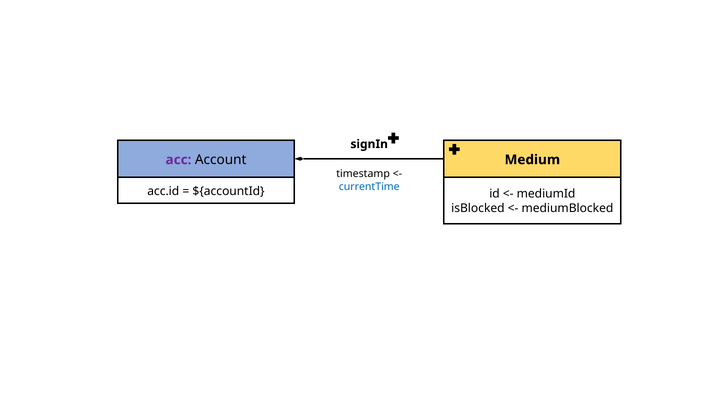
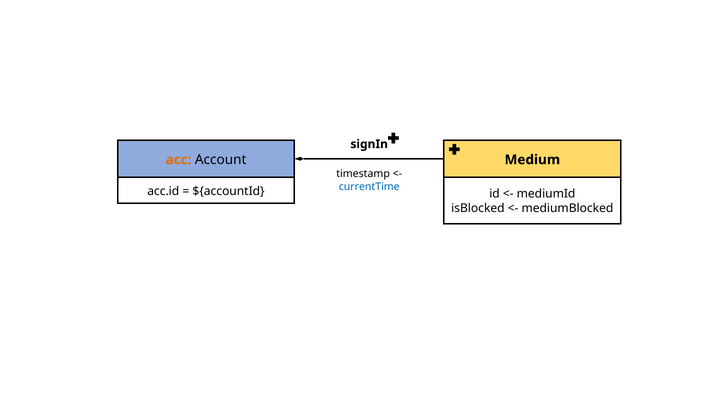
acc colour: purple -> orange
